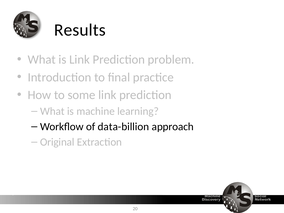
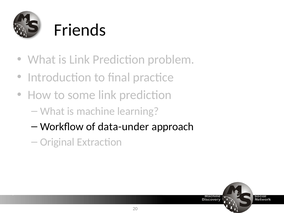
Results: Results -> Friends
data-billion: data-billion -> data-under
